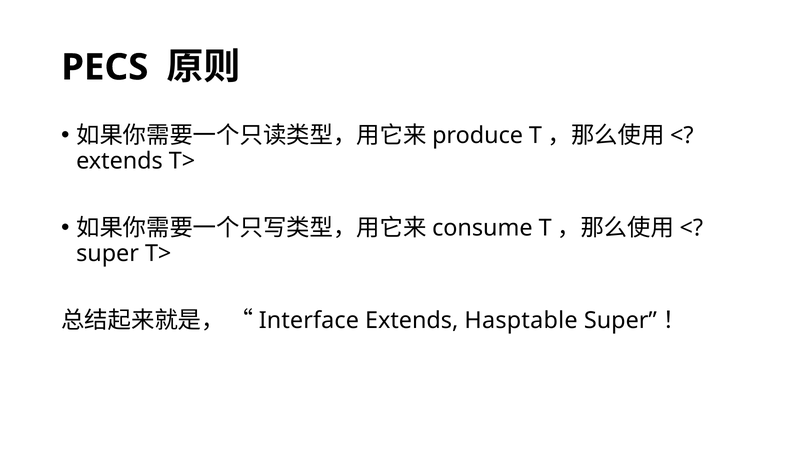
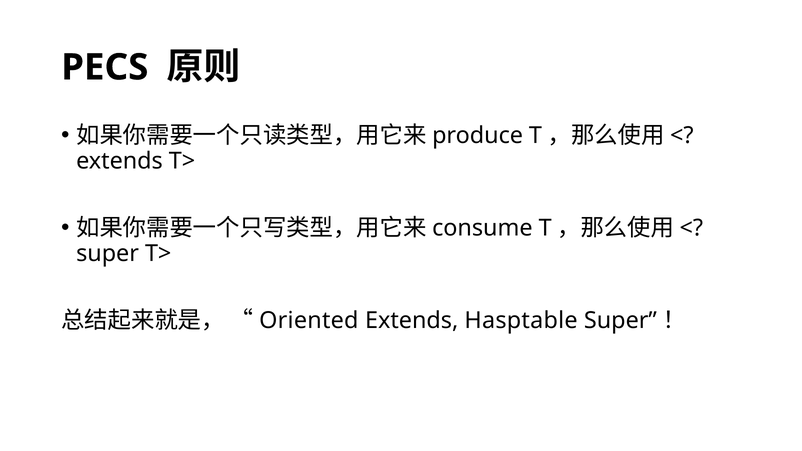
Interface: Interface -> Oriented
